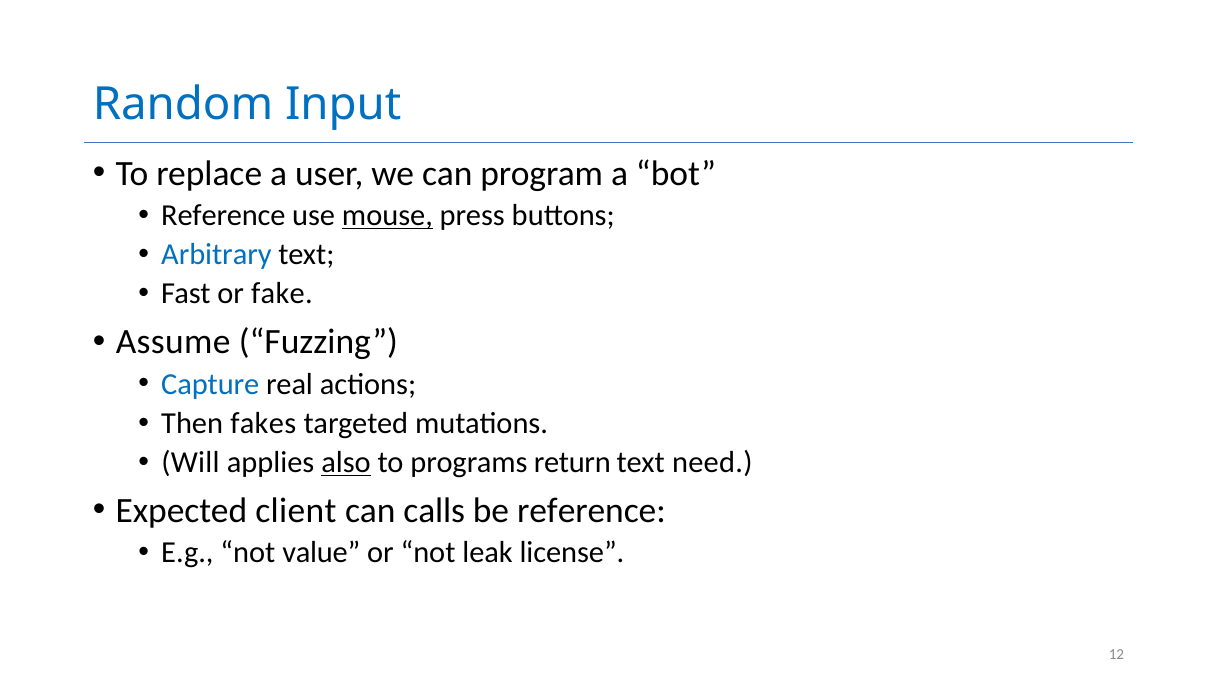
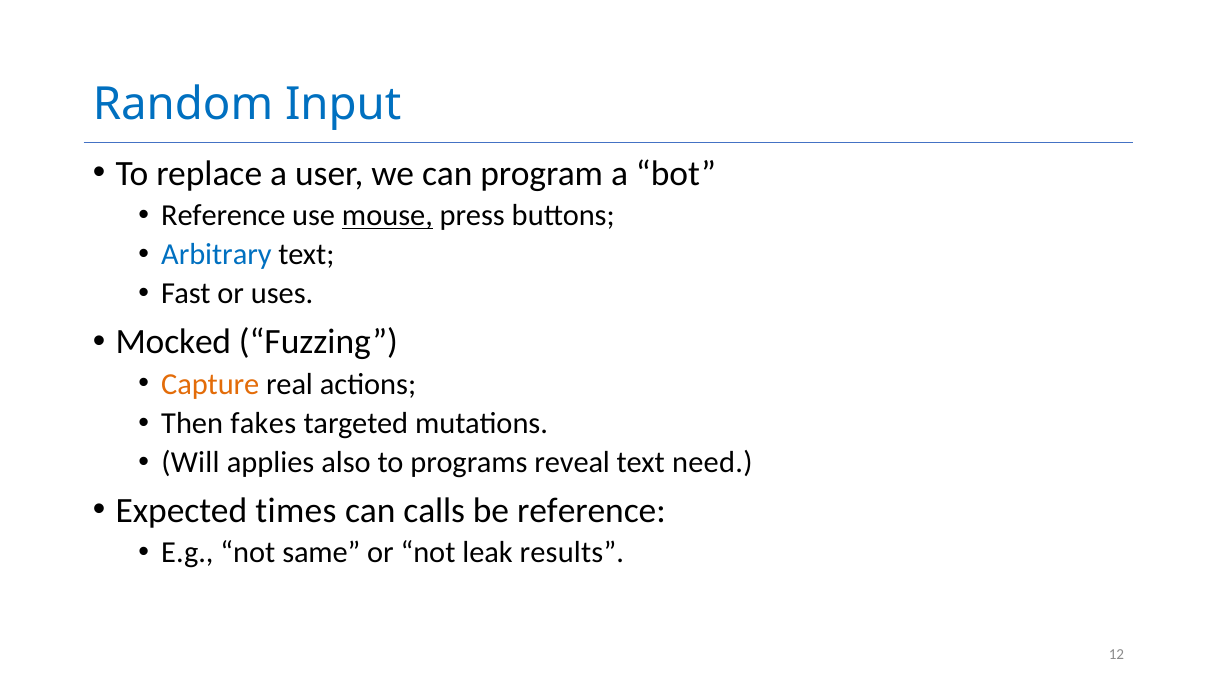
fake: fake -> uses
Assume: Assume -> Mocked
Capture colour: blue -> orange
also underline: present -> none
return: return -> reveal
client: client -> times
value: value -> same
license: license -> results
